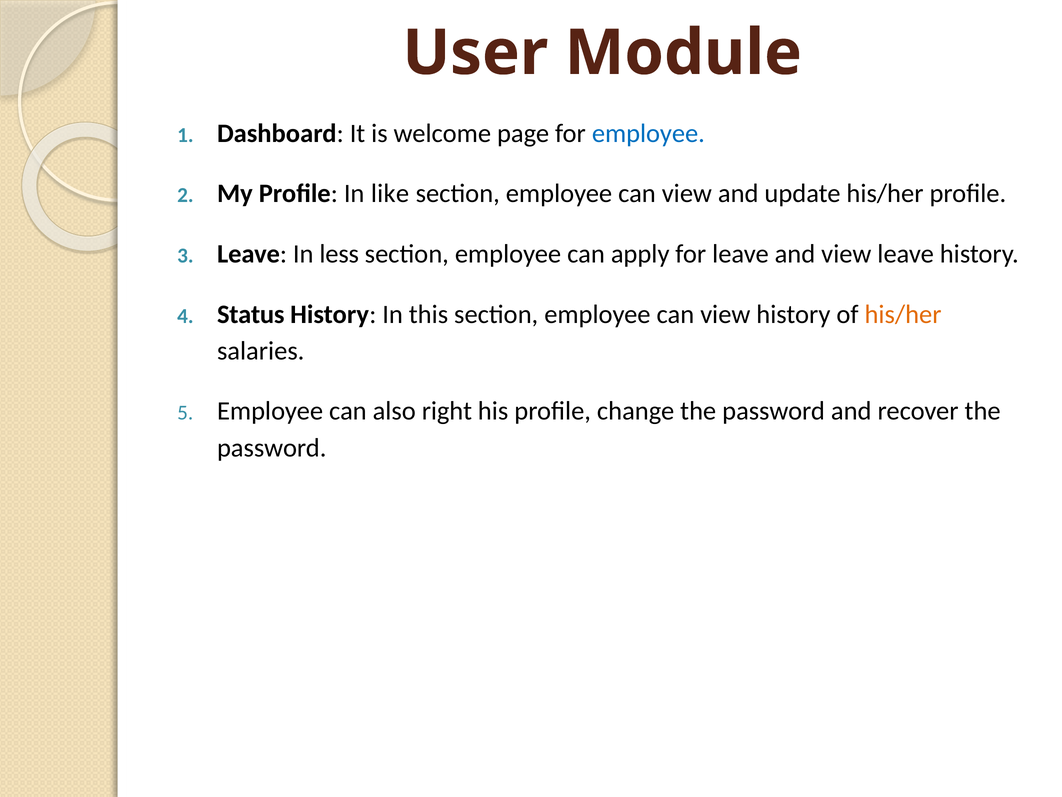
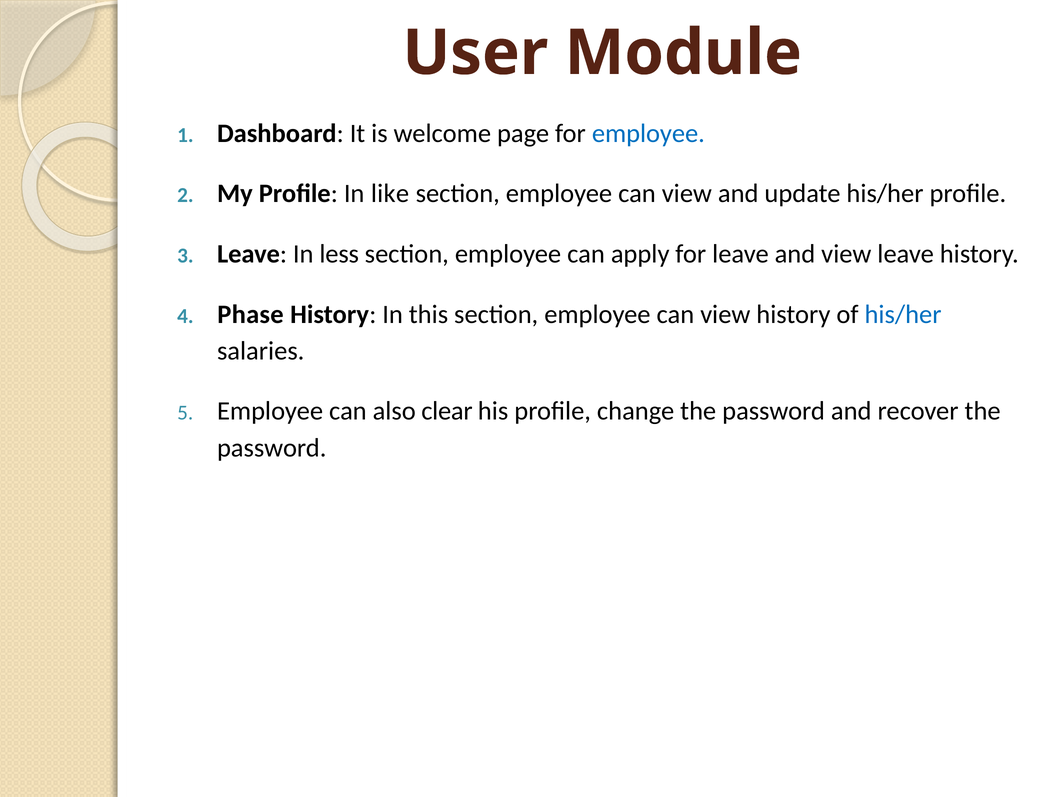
Status: Status -> Phase
his/her at (903, 314) colour: orange -> blue
right: right -> clear
